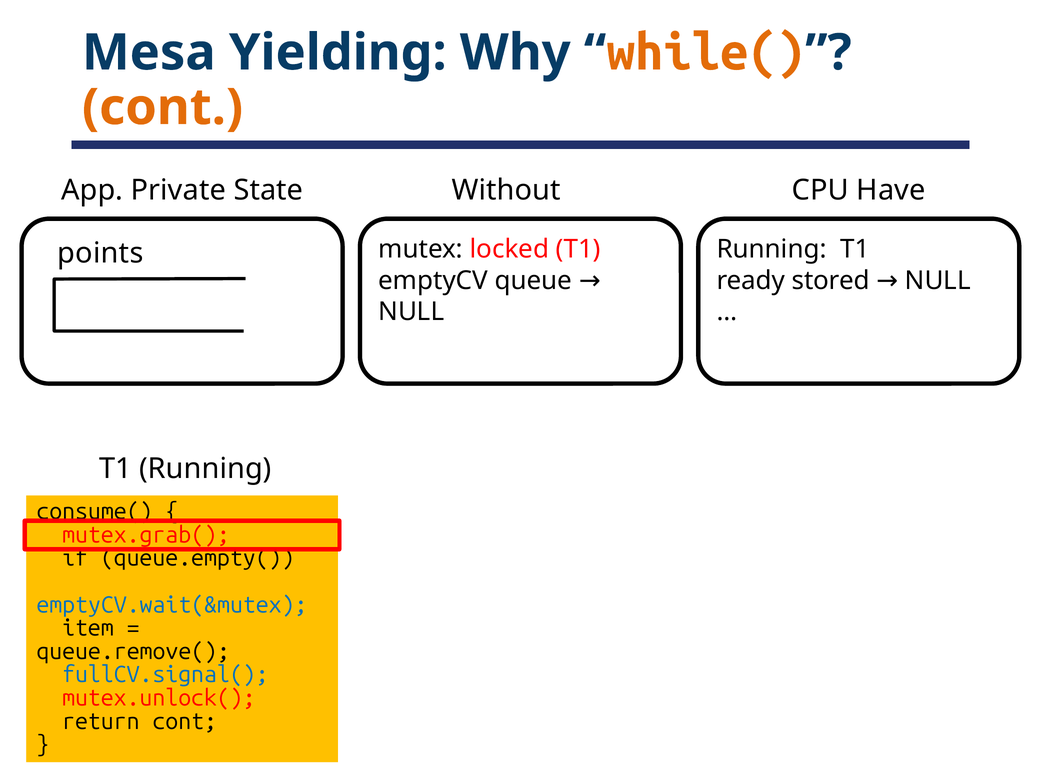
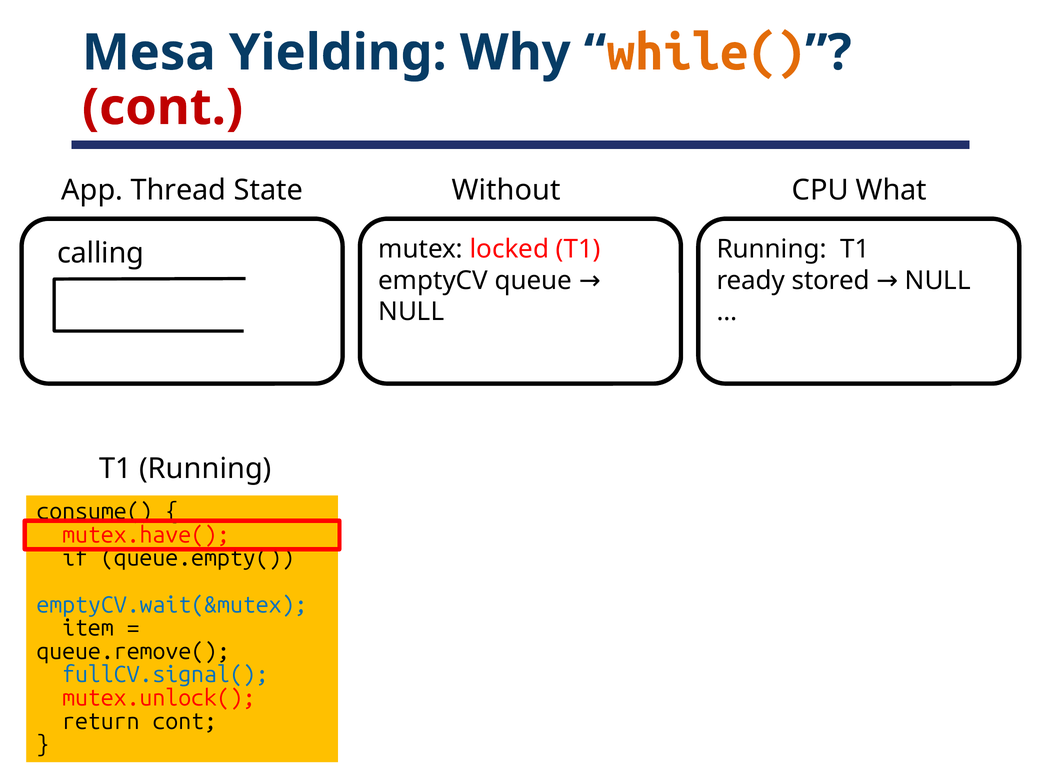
cont at (163, 107) colour: orange -> red
Private: Private -> Thread
Have: Have -> What
points: points -> calling
mutex.grab(: mutex.grab( -> mutex.have(
